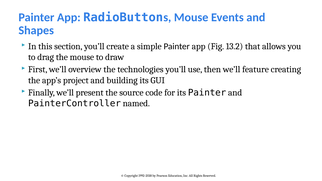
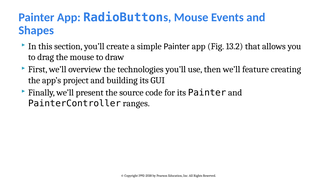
named: named -> ranges
